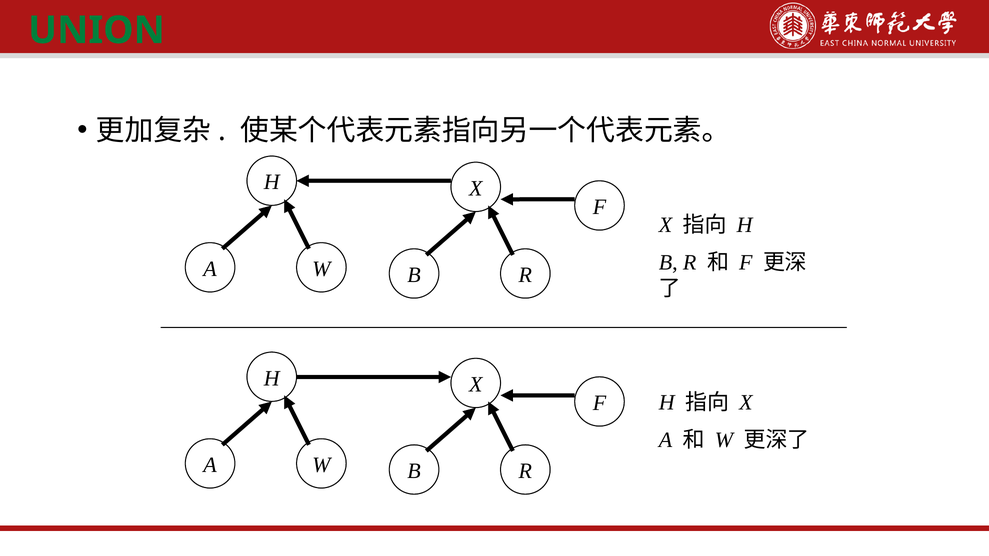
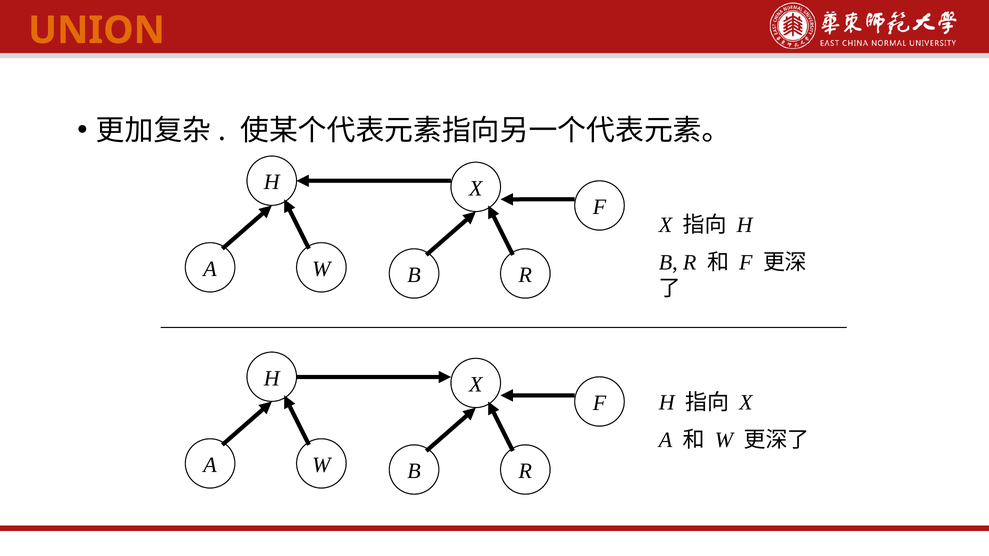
UNION colour: green -> orange
